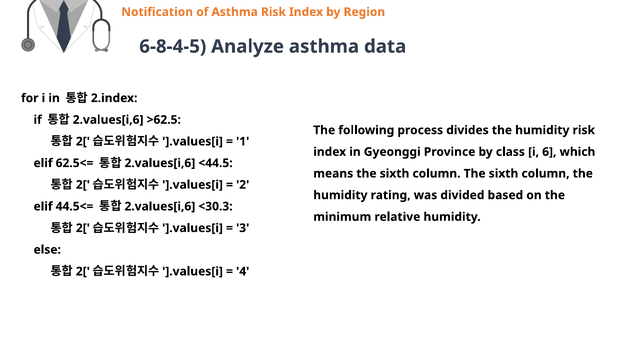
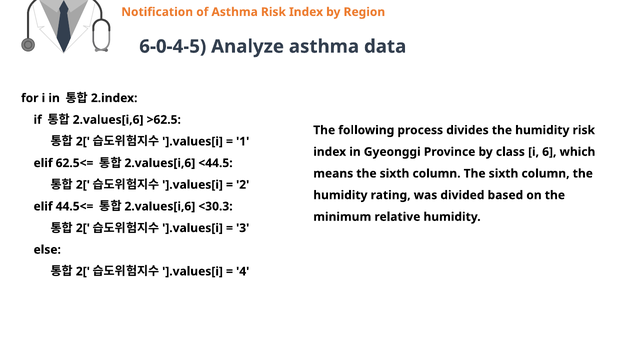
6-8-4-5: 6-8-4-5 -> 6-0-4-5
